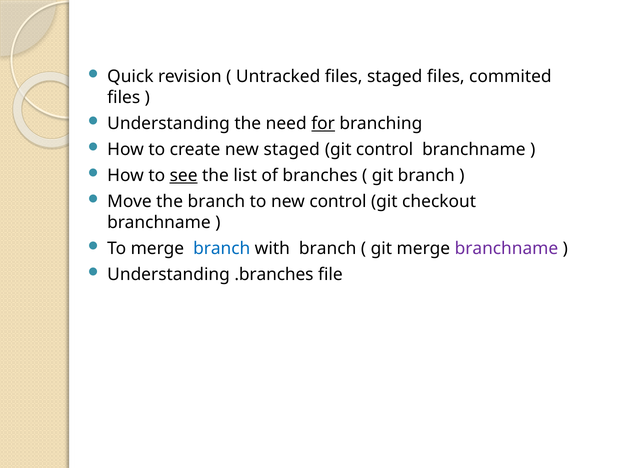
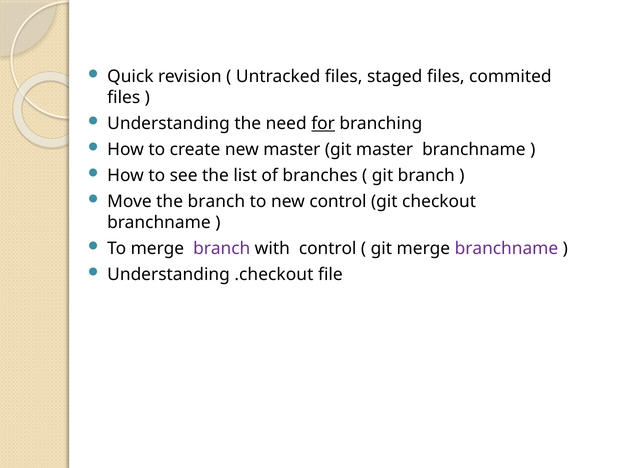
new staged: staged -> master
git control: control -> master
see underline: present -> none
branch at (222, 249) colour: blue -> purple
with branch: branch -> control
.branches: .branches -> .checkout
